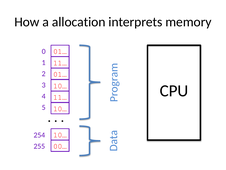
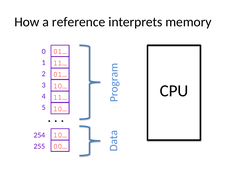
allocation: allocation -> reference
